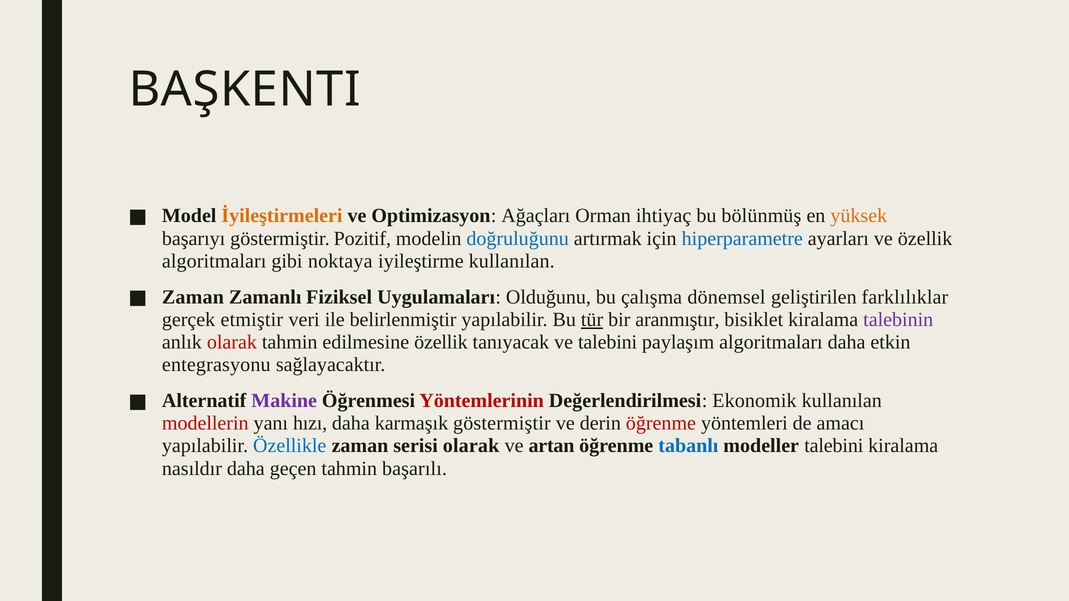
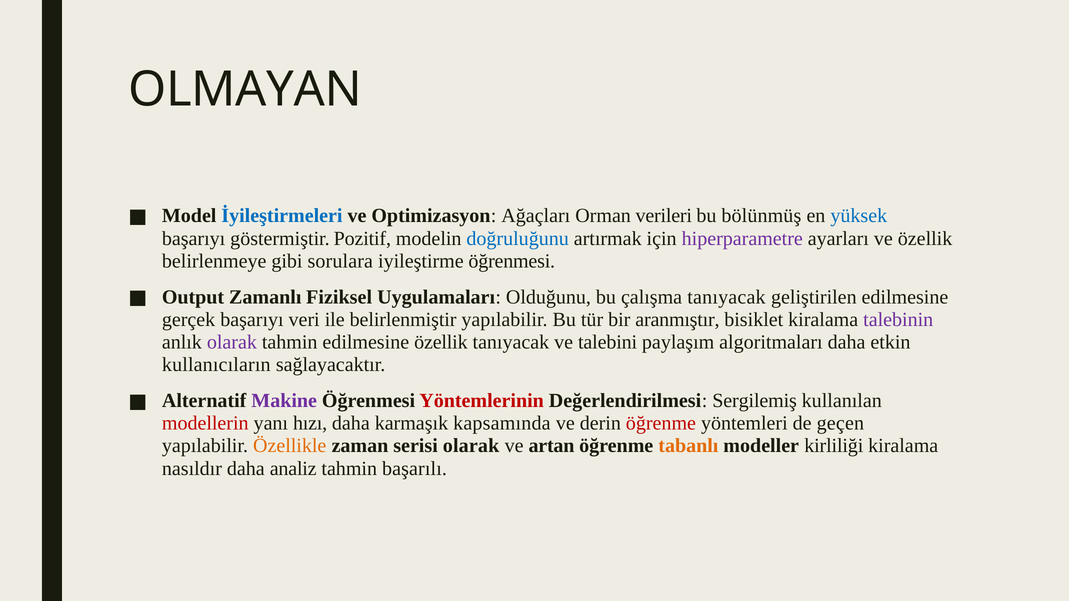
BAŞKENTI: BAŞKENTI -> OLMAYAN
İyileştirmeleri colour: orange -> blue
ihtiyaç: ihtiyaç -> verileri
yüksek colour: orange -> blue
hiperparametre colour: blue -> purple
algoritmaları at (214, 261): algoritmaları -> belirlenmeye
noktaya: noktaya -> sorulara
iyileştirme kullanılan: kullanılan -> öğrenmesi
Zaman at (193, 297): Zaman -> Output
çalışma dönemsel: dönemsel -> tanıyacak
geliştirilen farklılıklar: farklılıklar -> edilmesine
gerçek etmiştir: etmiştir -> başarıyı
tür underline: present -> none
olarak at (232, 342) colour: red -> purple
entegrasyonu: entegrasyonu -> kullanıcıların
Ekonomik: Ekonomik -> Sergilemiş
karmaşık göstermiştir: göstermiştir -> kapsamında
amacı: amacı -> geçen
Özellikle colour: blue -> orange
tabanlı colour: blue -> orange
modeller talebini: talebini -> kirliliği
geçen: geçen -> analiz
